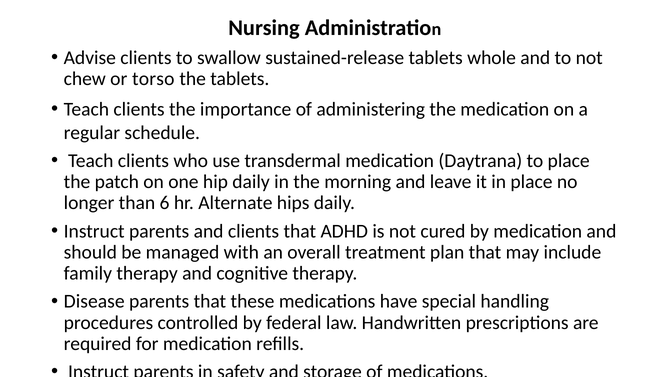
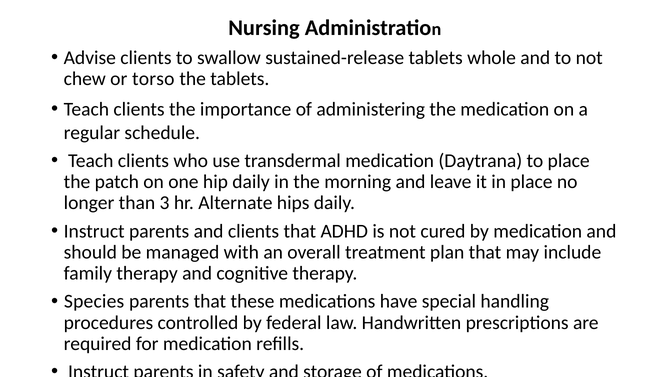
6: 6 -> 3
Disease: Disease -> Species
